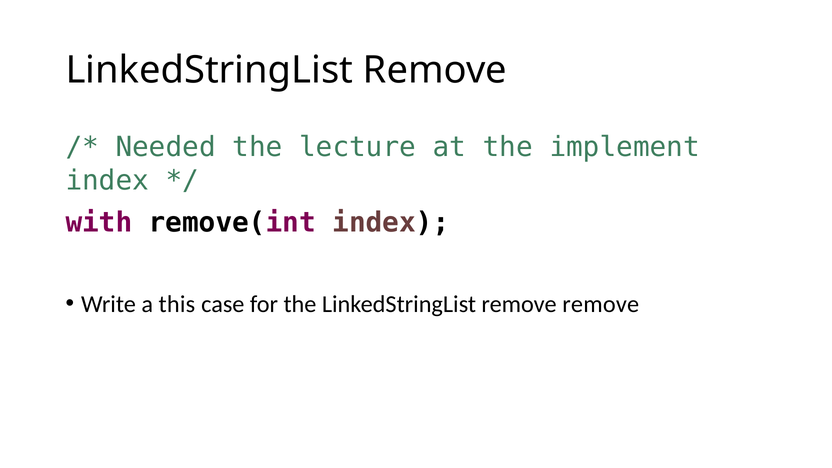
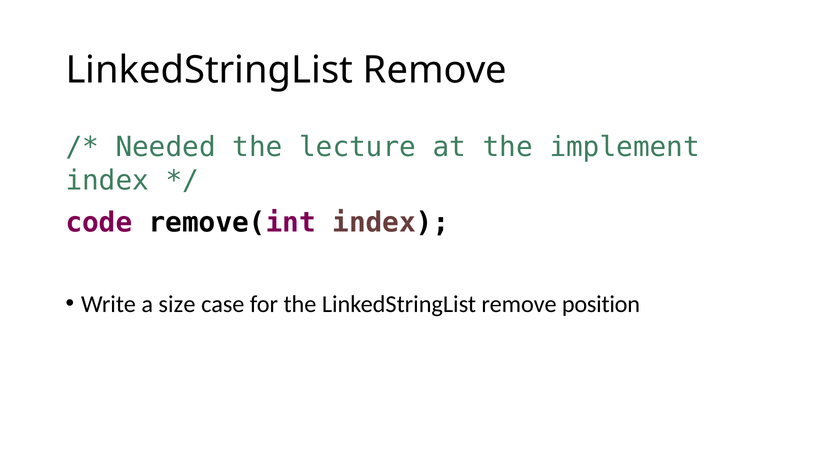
with: with -> code
this: this -> size
remove remove: remove -> position
